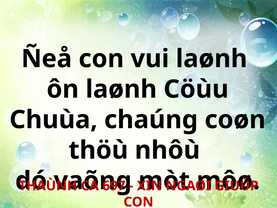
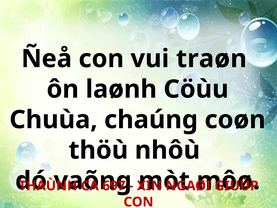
vui laønh: laønh -> traøn
